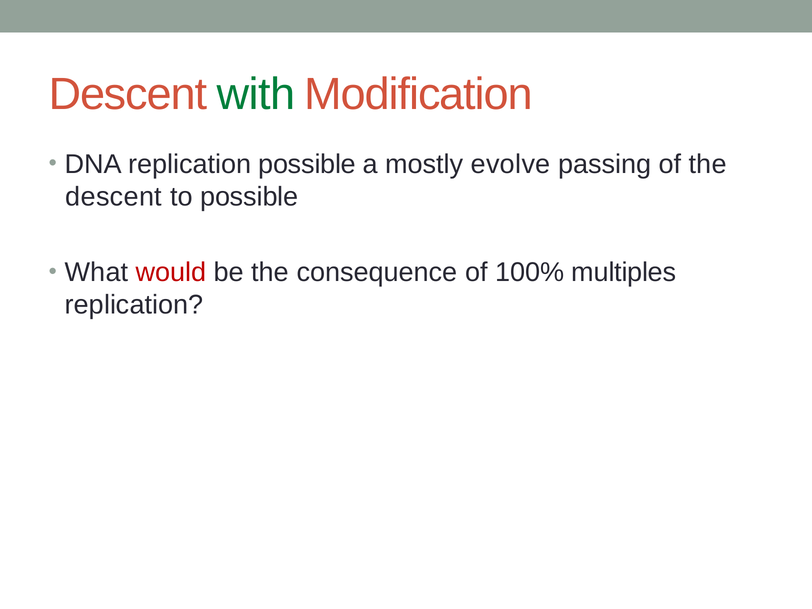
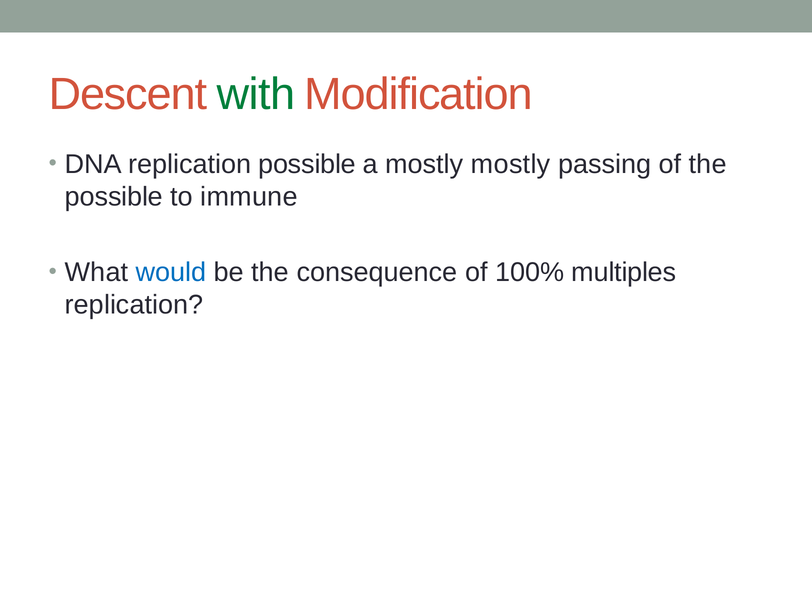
mostly evolve: evolve -> mostly
descent at (114, 197): descent -> possible
to possible: possible -> immune
would colour: red -> blue
